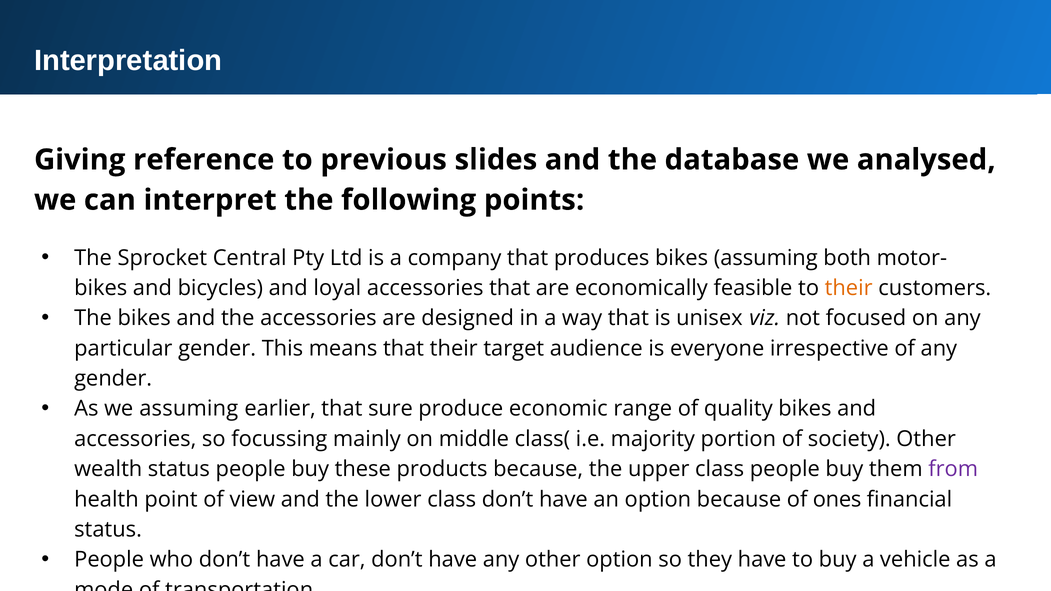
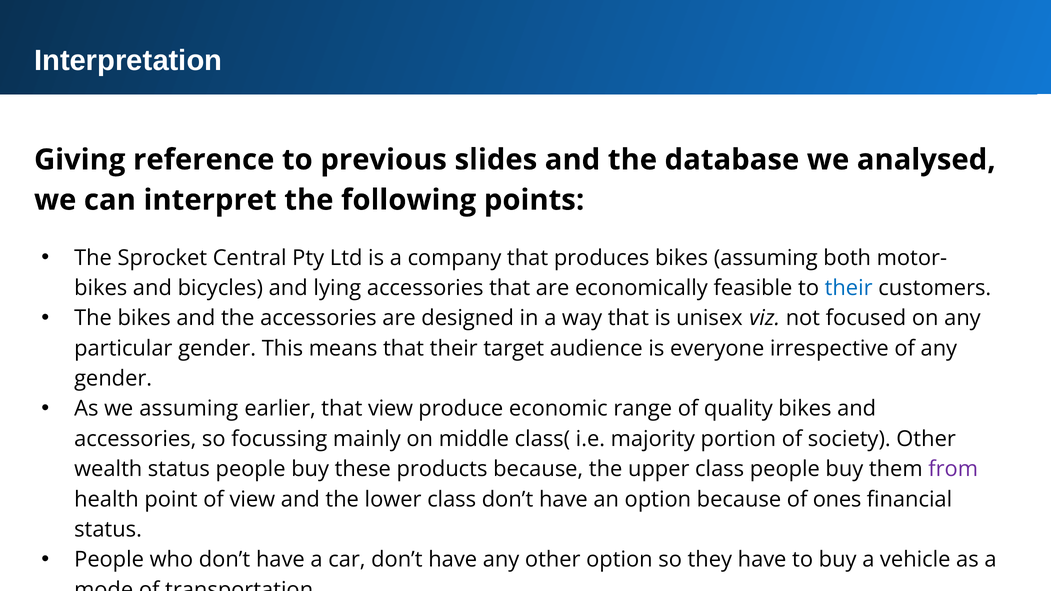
loyal: loyal -> lying
their at (849, 288) colour: orange -> blue
that sure: sure -> view
